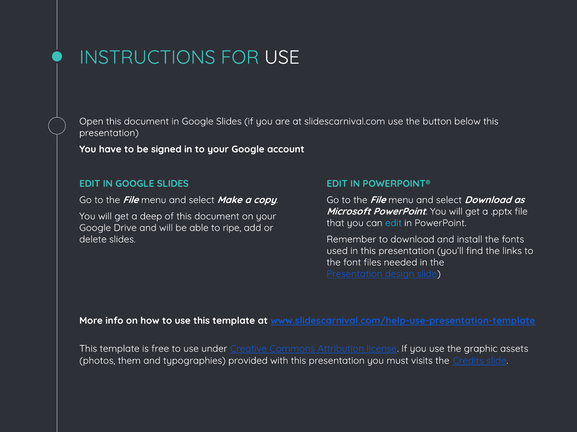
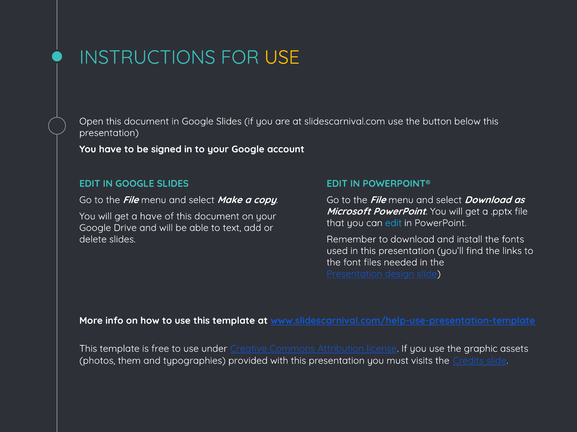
USE at (282, 58) colour: white -> yellow
a deep: deep -> have
ripe: ripe -> text
